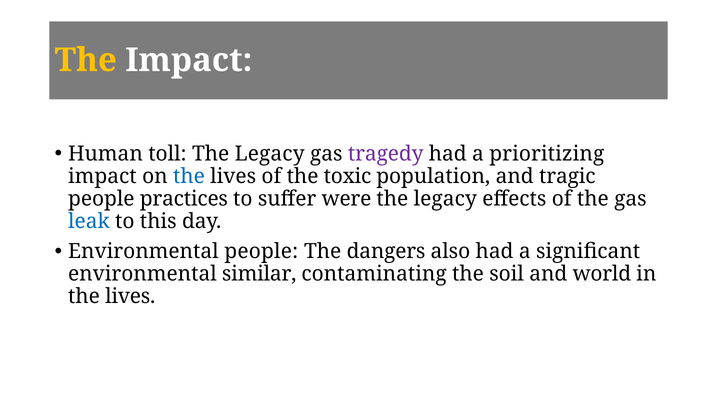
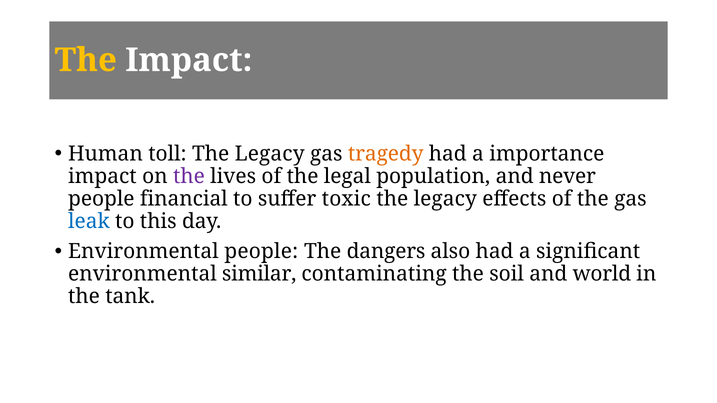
tragedy colour: purple -> orange
prioritizing: prioritizing -> importance
the at (189, 176) colour: blue -> purple
toxic: toxic -> legal
tragic: tragic -> never
practices: practices -> financial
were: were -> toxic
lives at (130, 297): lives -> tank
